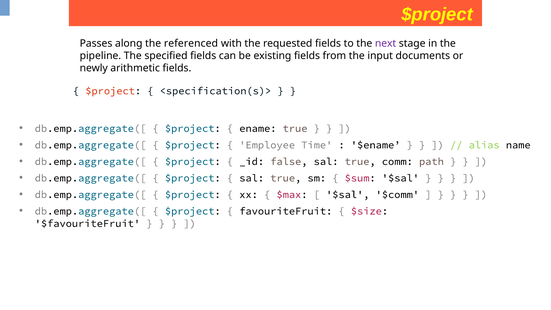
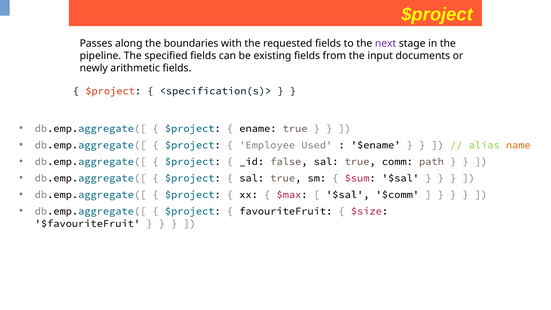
referenced: referenced -> boundaries
Time: Time -> Used
name colour: black -> orange
